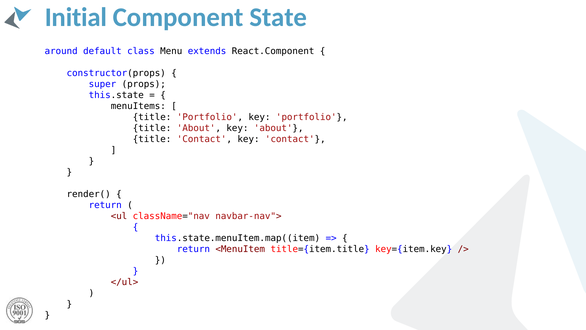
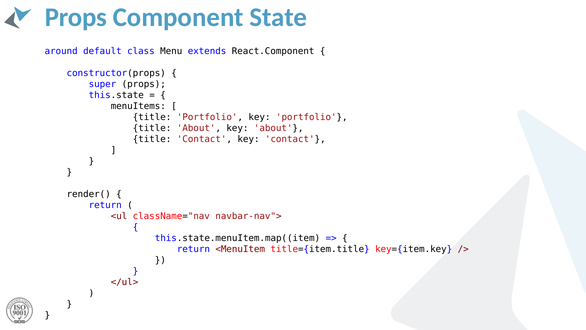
Initial at (76, 17): Initial -> Props
